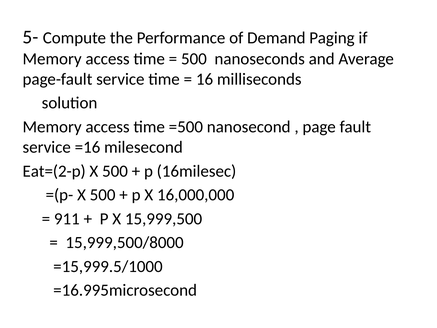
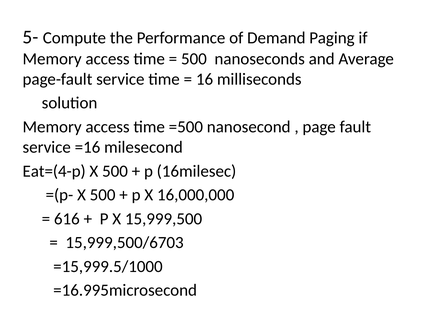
Eat=(2-p: Eat=(2-p -> Eat=(4-p
911: 911 -> 616
15,999,500/8000: 15,999,500/8000 -> 15,999,500/6703
